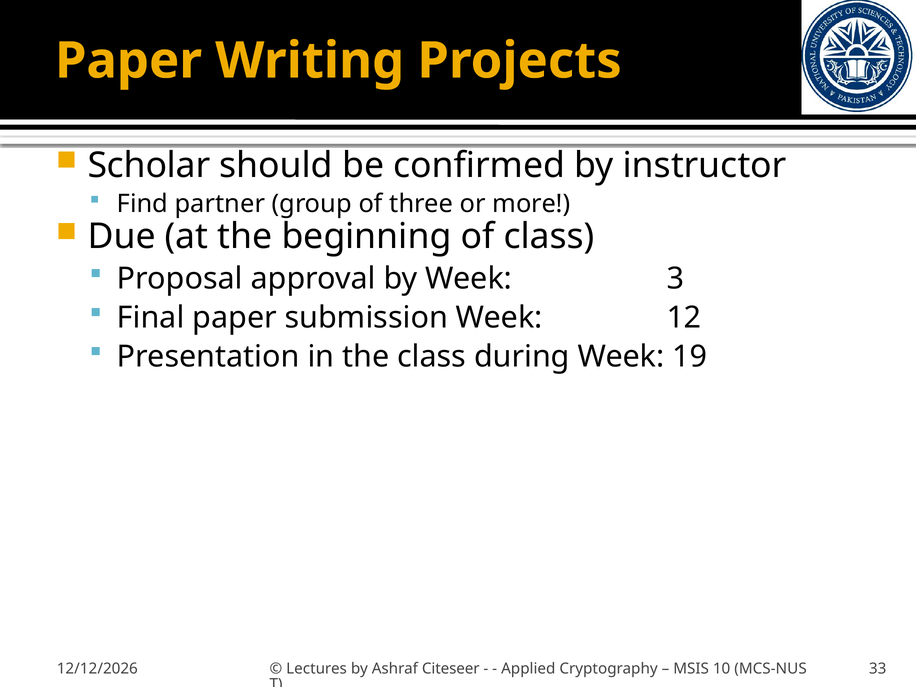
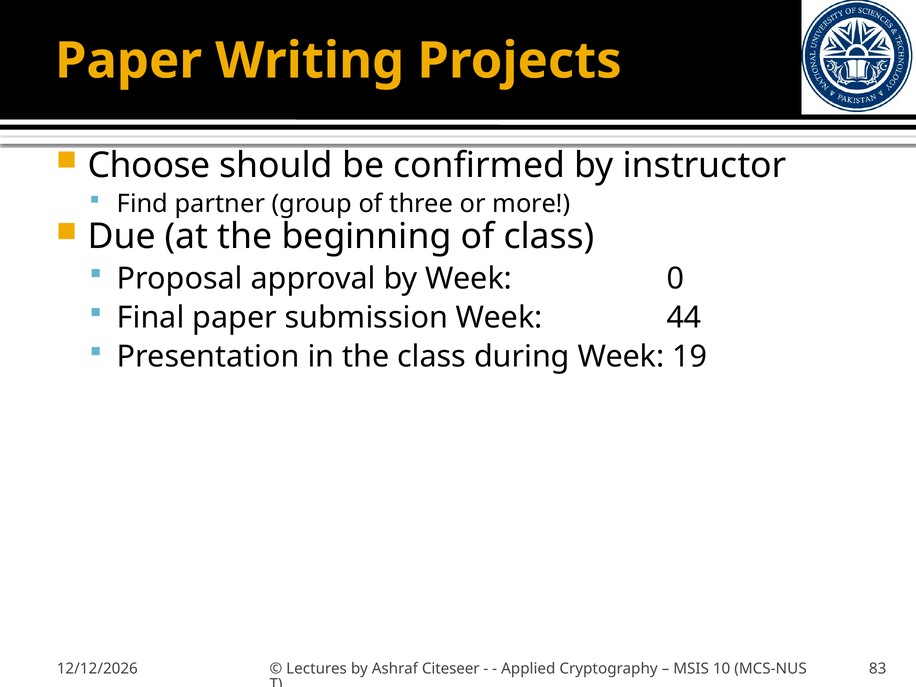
Scholar: Scholar -> Choose
3: 3 -> 0
12: 12 -> 44
33: 33 -> 83
